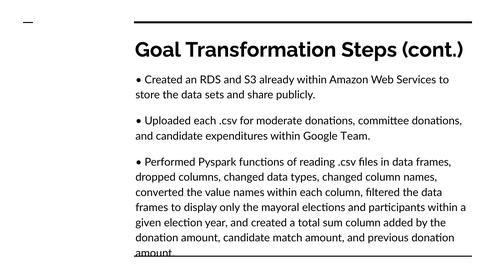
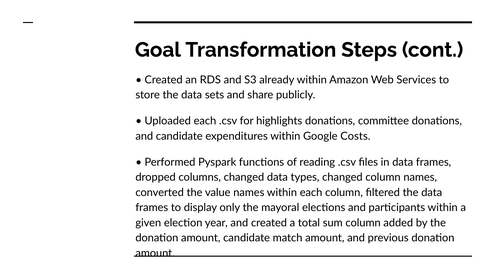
moderate: moderate -> highlights
Team: Team -> Costs
